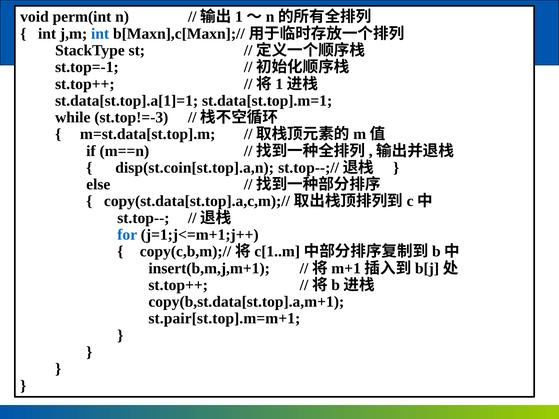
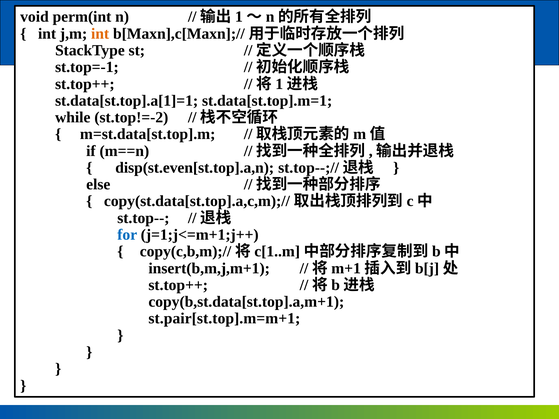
int at (100, 34) colour: blue -> orange
st.top!=-3: st.top!=-3 -> st.top!=-2
disp(st.coin[st.top].a,n: disp(st.coin[st.top].a,n -> disp(st.even[st.top].a,n
